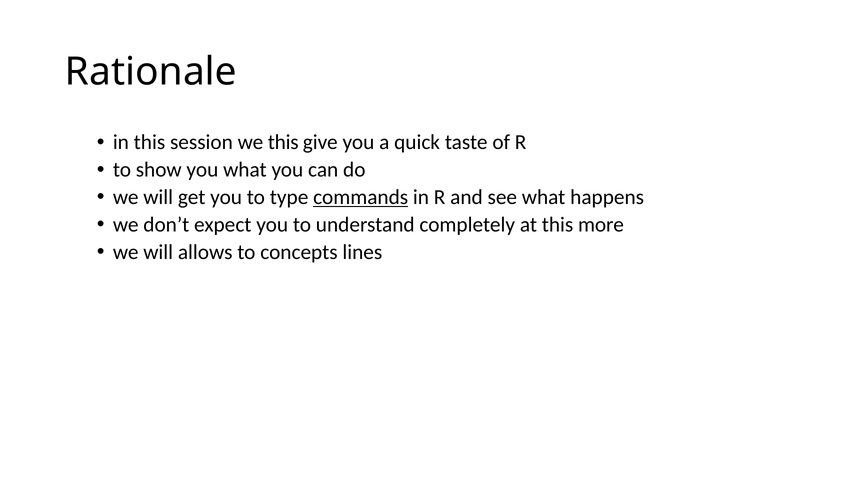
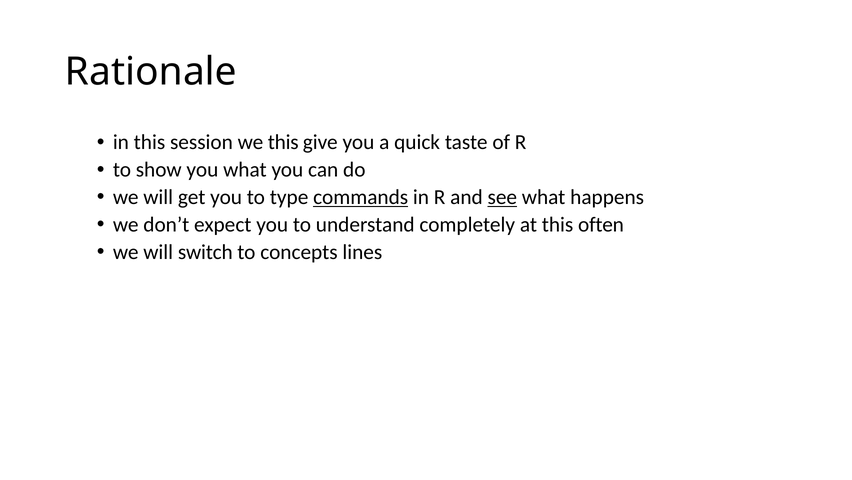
see underline: none -> present
more: more -> often
allows: allows -> switch
